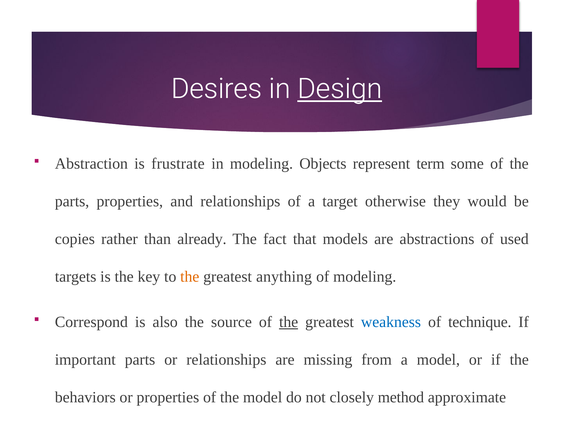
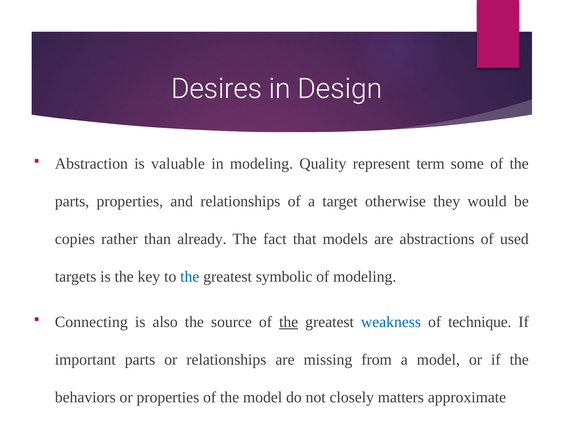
Design underline: present -> none
frustrate: frustrate -> valuable
Objects: Objects -> Quality
the at (190, 276) colour: orange -> blue
anything: anything -> symbolic
Correspond: Correspond -> Connecting
method: method -> matters
